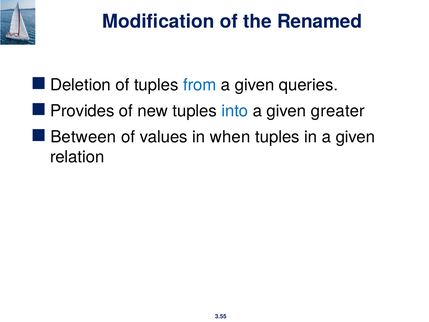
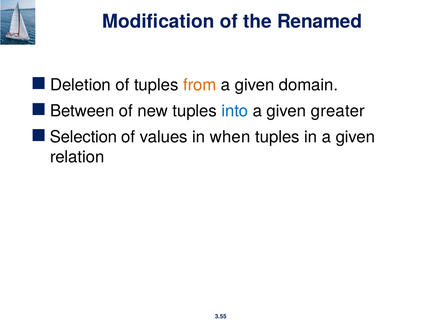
from colour: blue -> orange
queries: queries -> domain
Provides: Provides -> Between
Between: Between -> Selection
